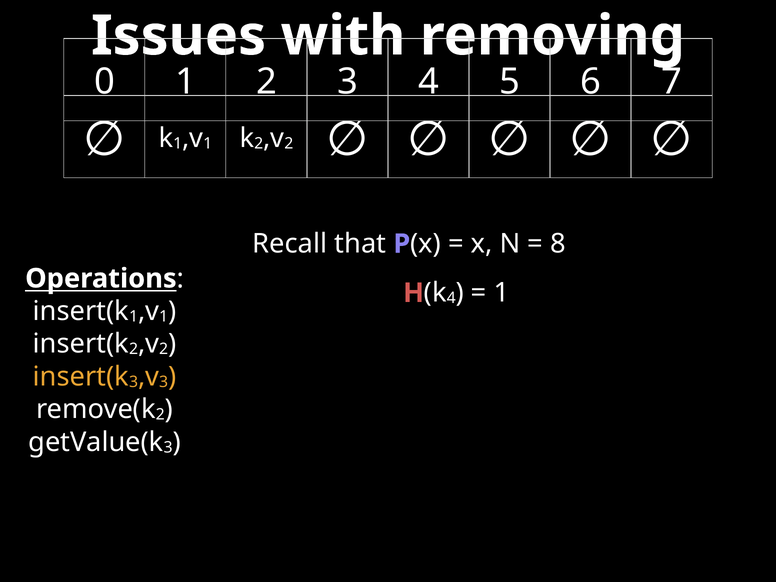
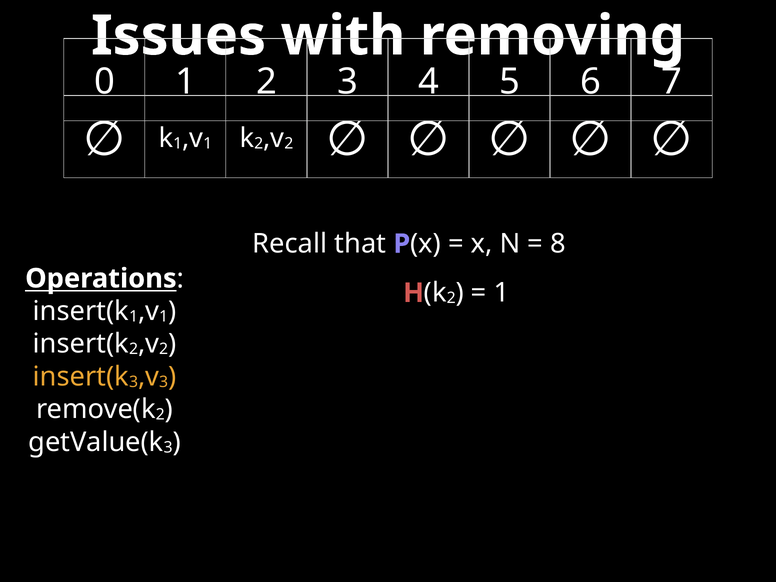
4 at (451, 298): 4 -> 2
